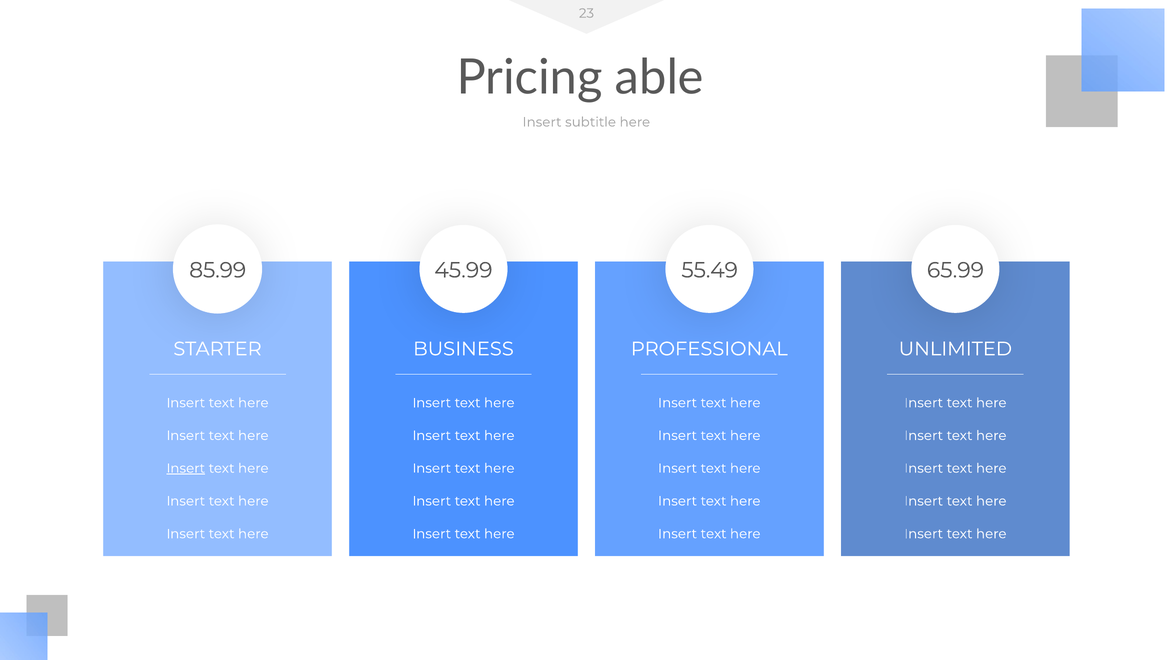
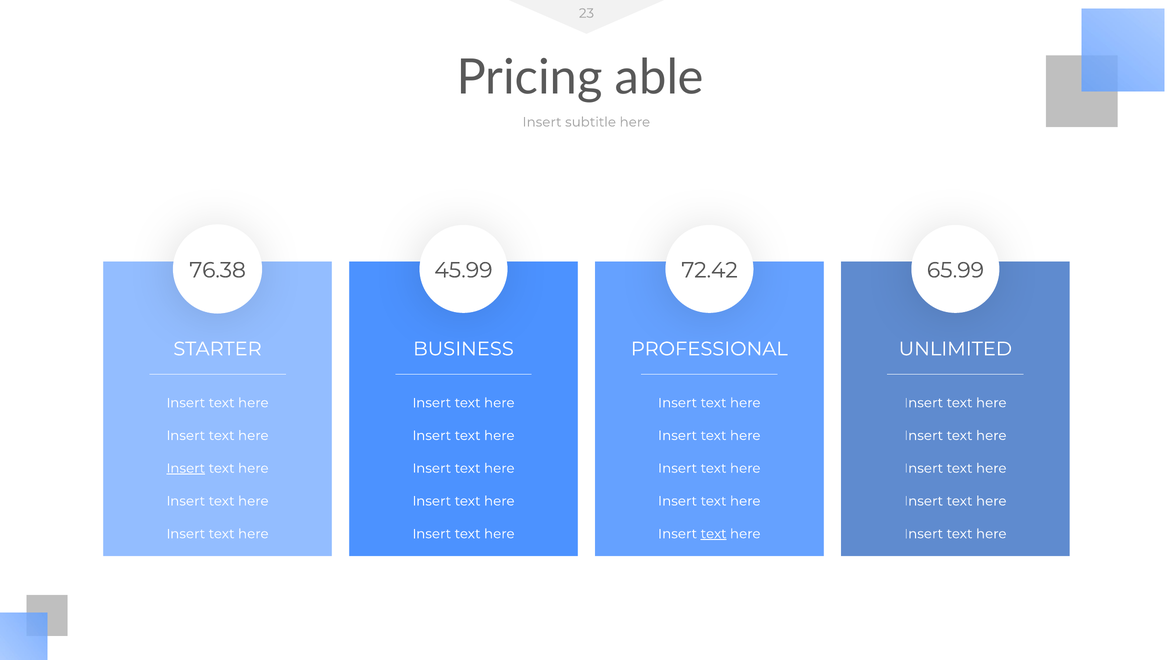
85.99: 85.99 -> 76.38
55.49: 55.49 -> 72.42
text at (714, 534) underline: none -> present
